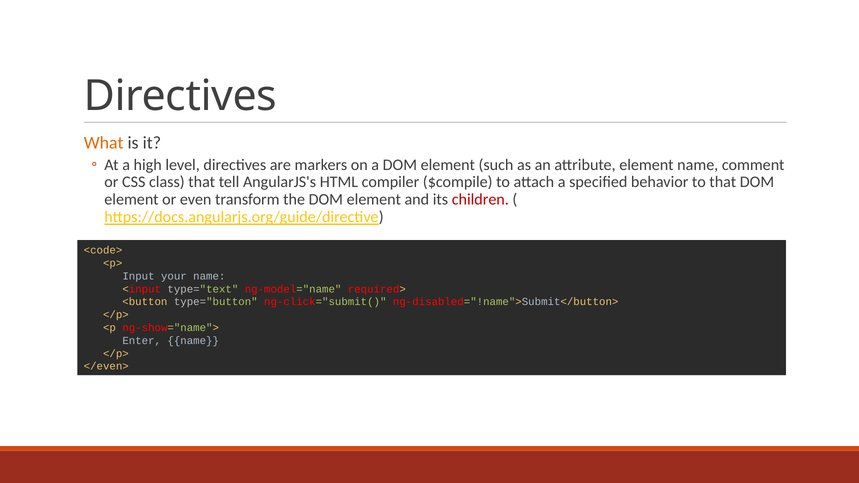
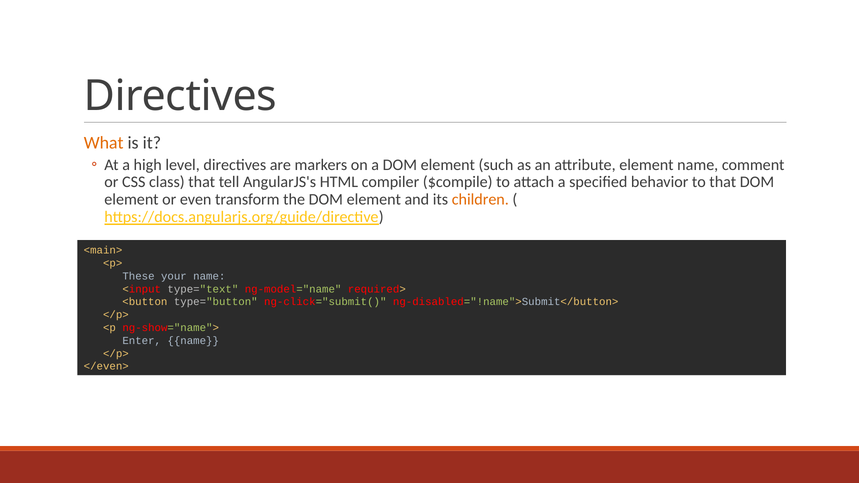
children colour: red -> orange
<code>: <code> -> <main>
Input: Input -> These
